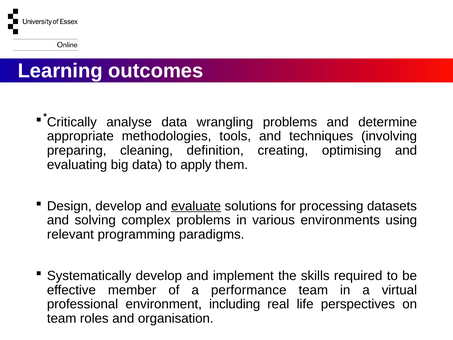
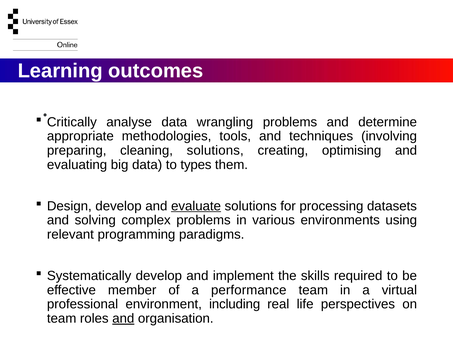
cleaning definition: definition -> solutions
apply: apply -> types
and at (123, 318) underline: none -> present
